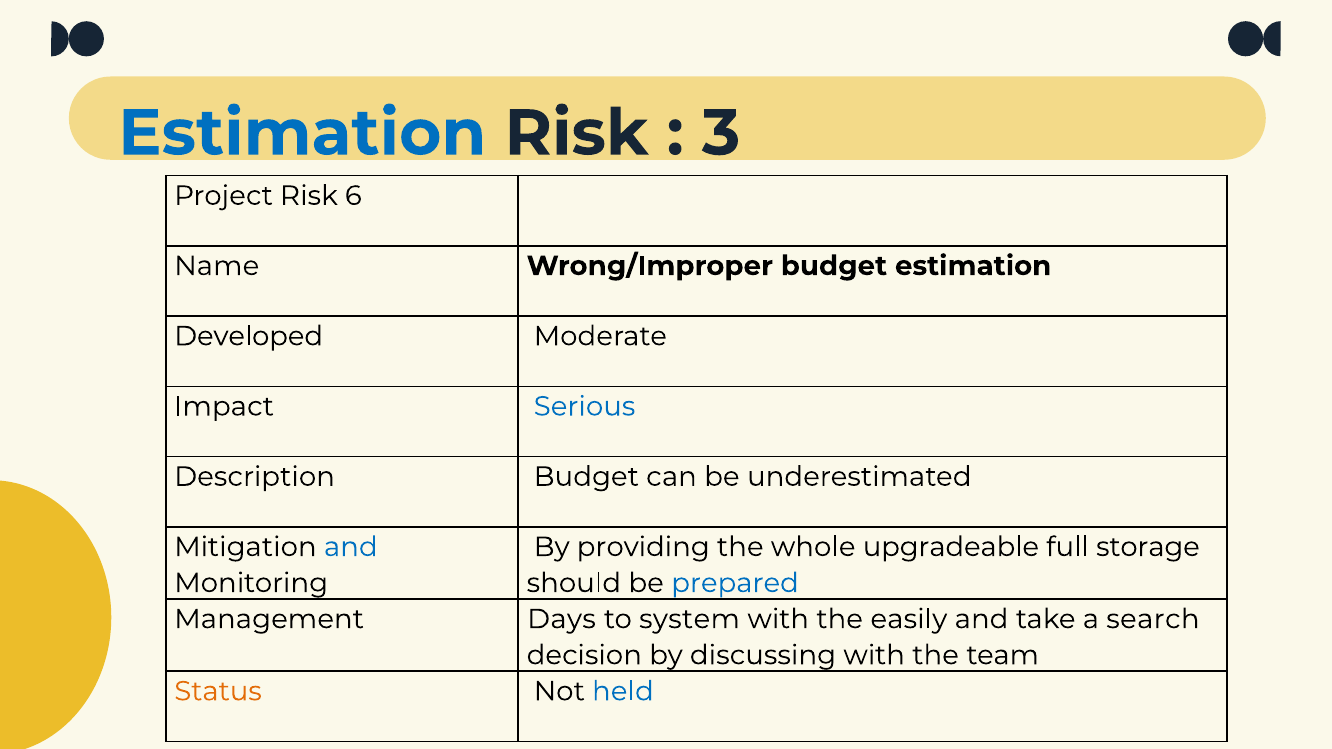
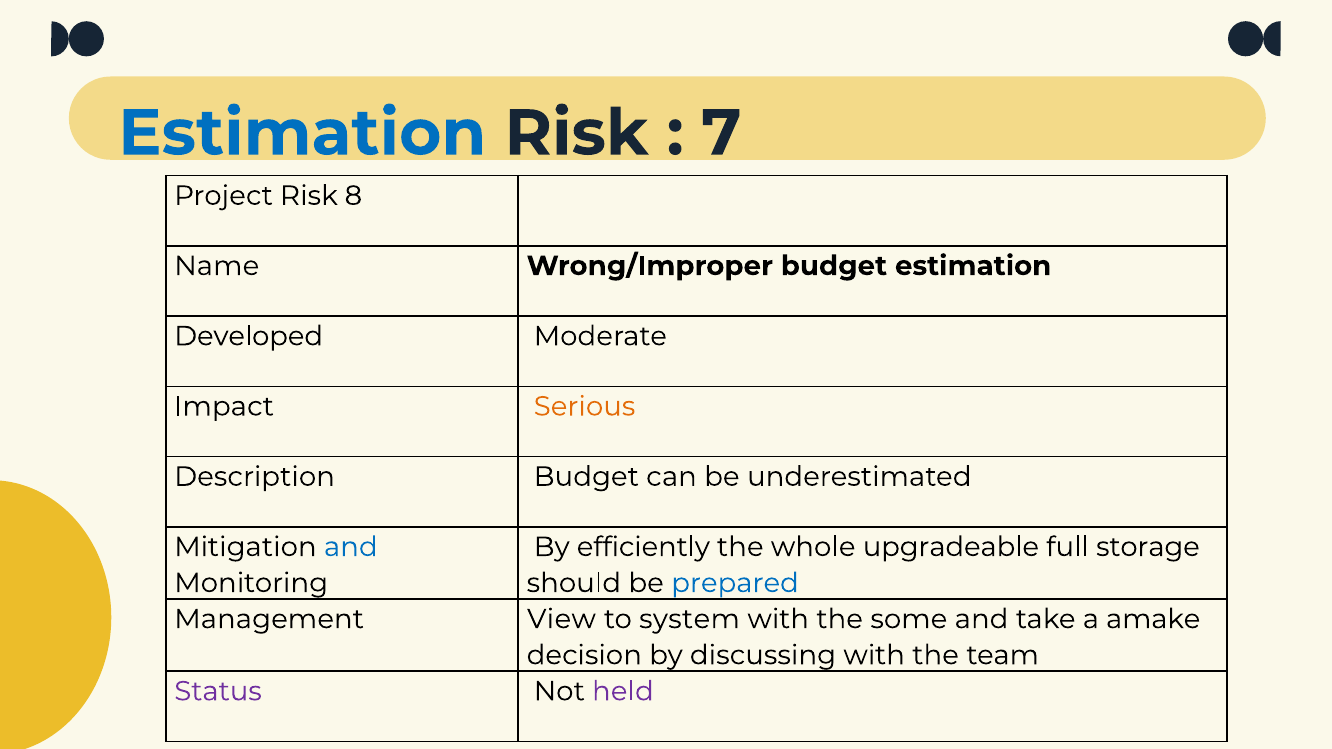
3: 3 -> 7
6: 6 -> 8
Serious colour: blue -> orange
providing: providing -> efficiently
Days: Days -> View
easily: easily -> some
search: search -> amake
Status colour: orange -> purple
held colour: blue -> purple
